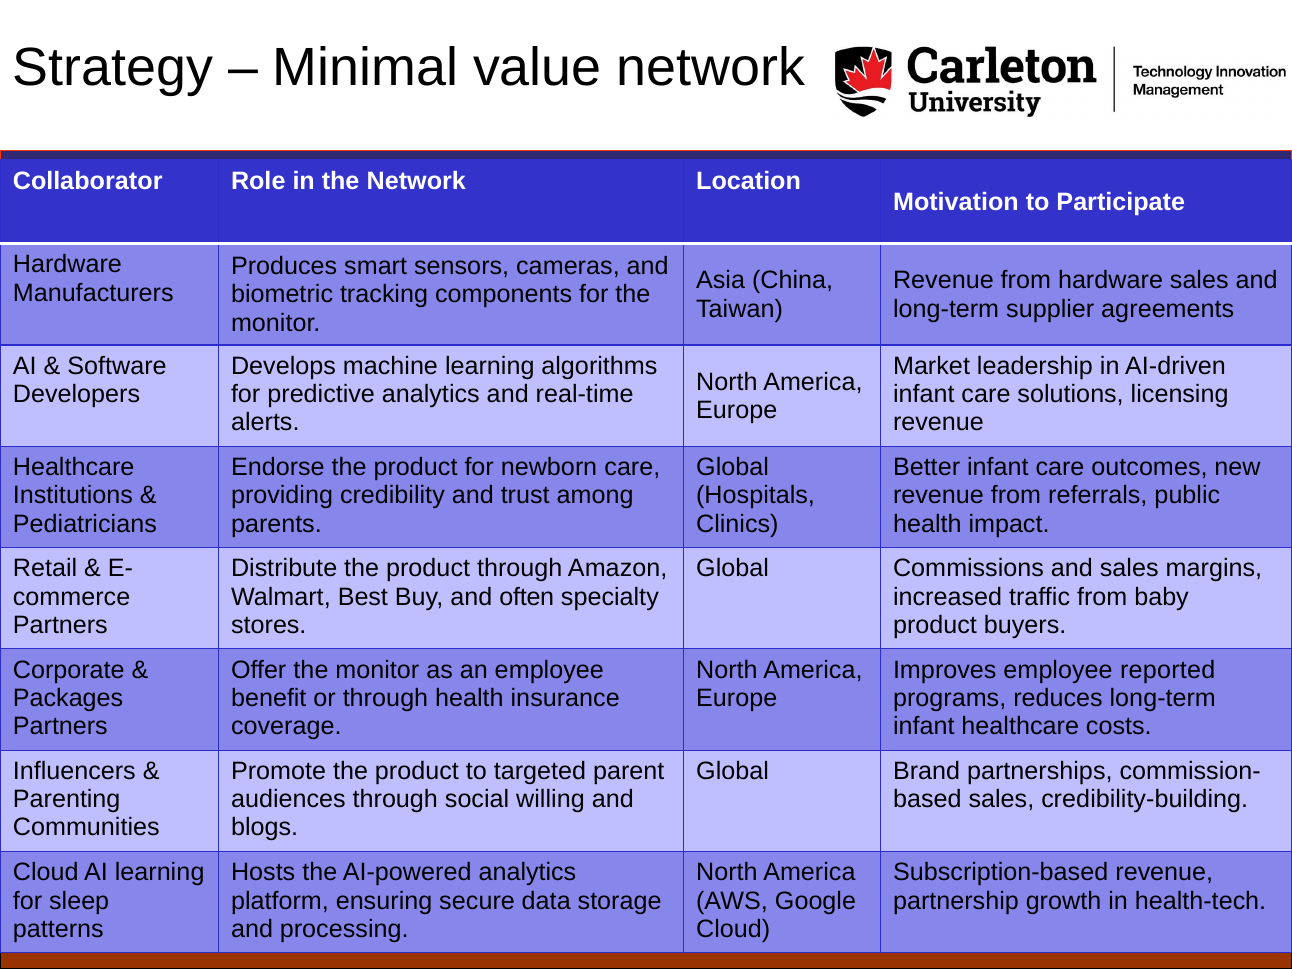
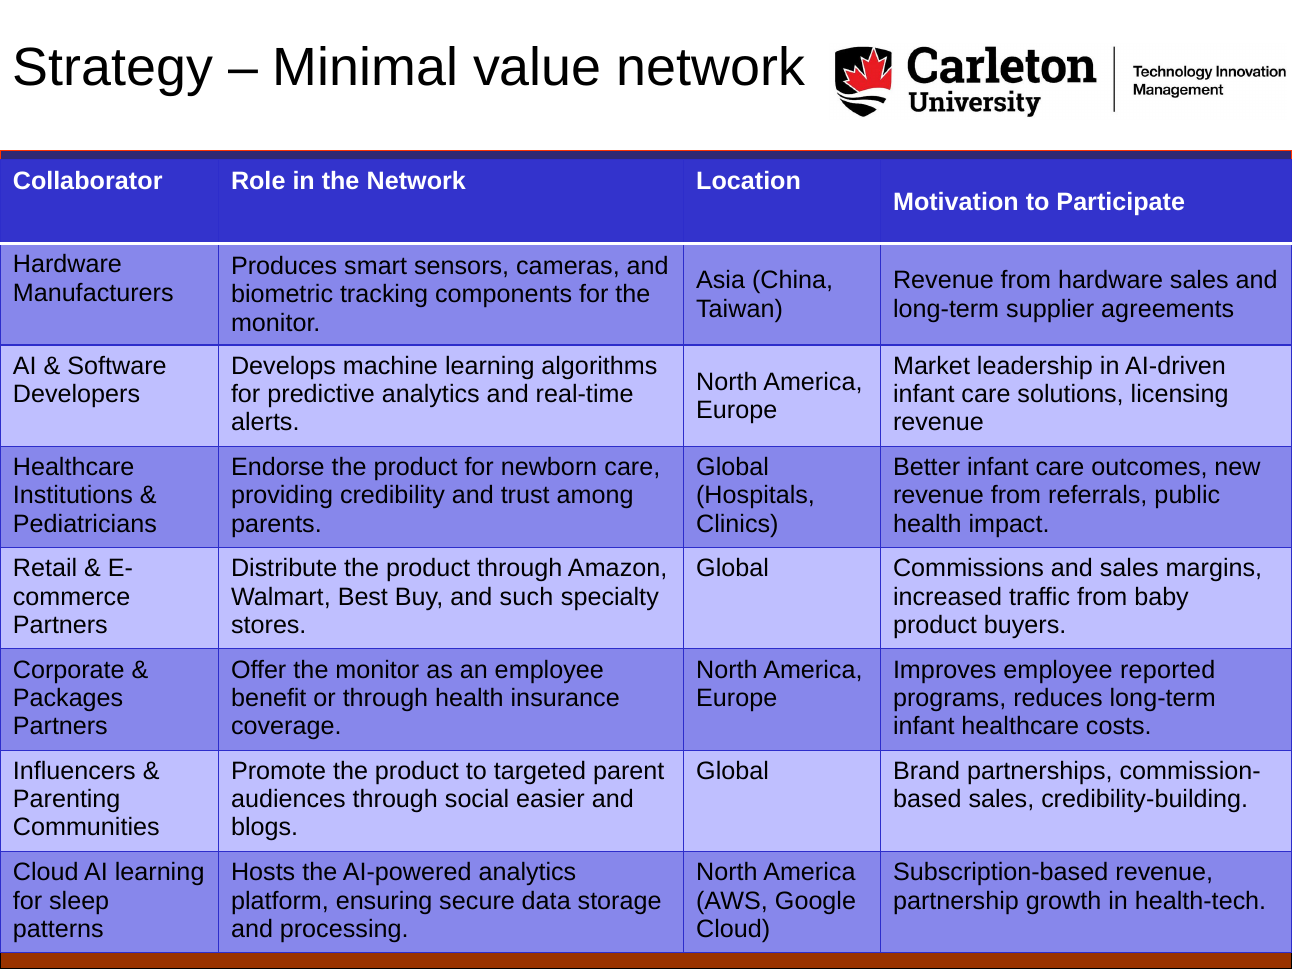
often: often -> such
willing: willing -> easier
